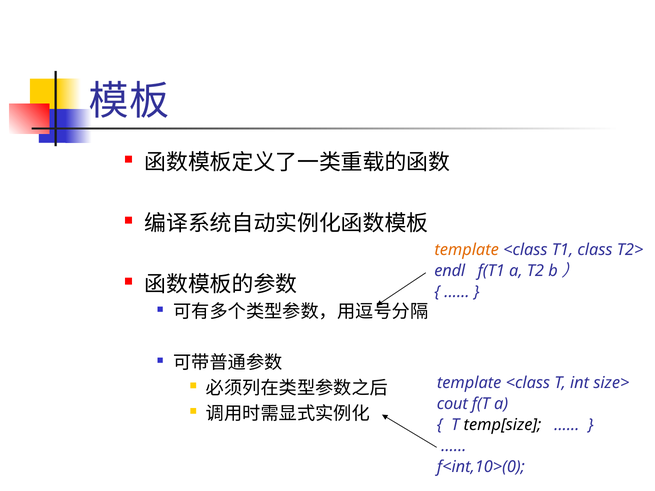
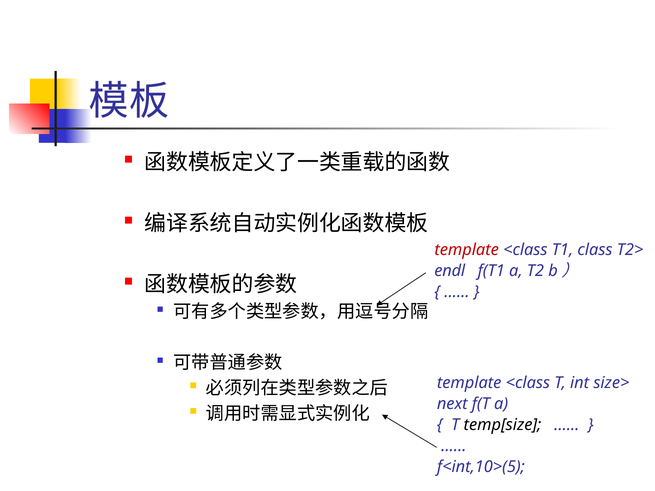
template at (467, 250) colour: orange -> red
cout: cout -> next
f<int,10>(0: f<int,10>(0 -> f<int,10>(5
